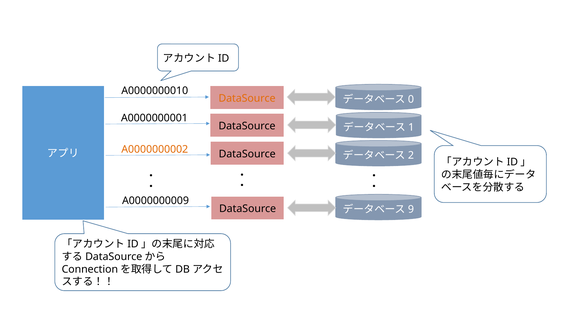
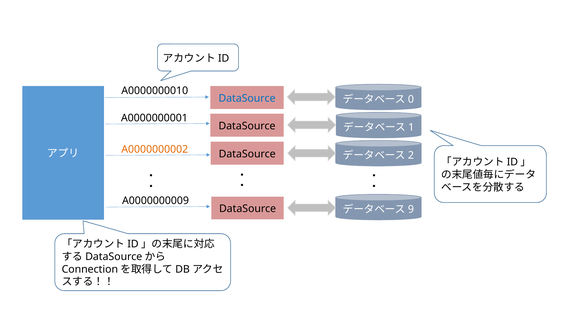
DataSource at (247, 98) colour: orange -> blue
